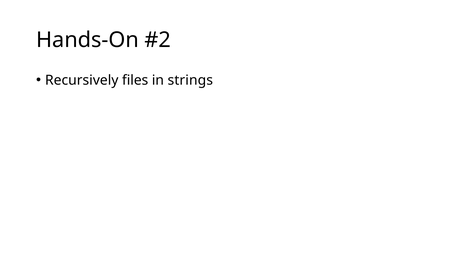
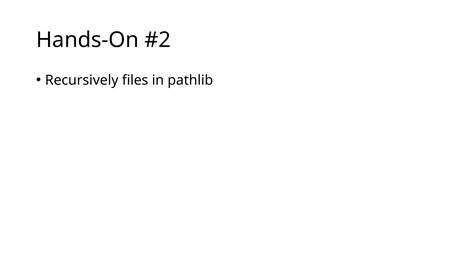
strings: strings -> pathlib
